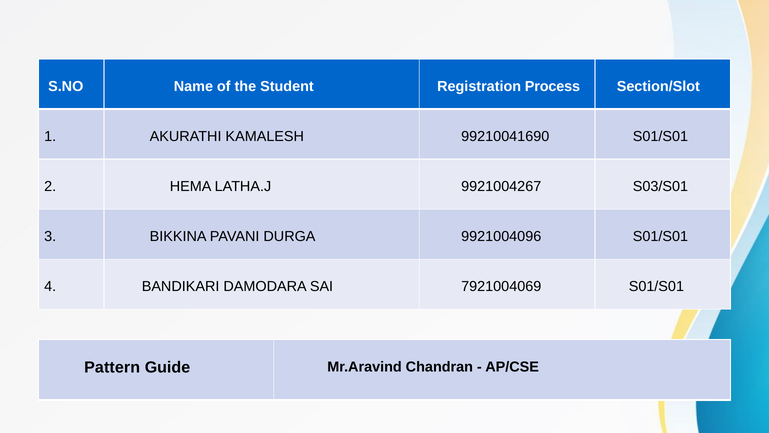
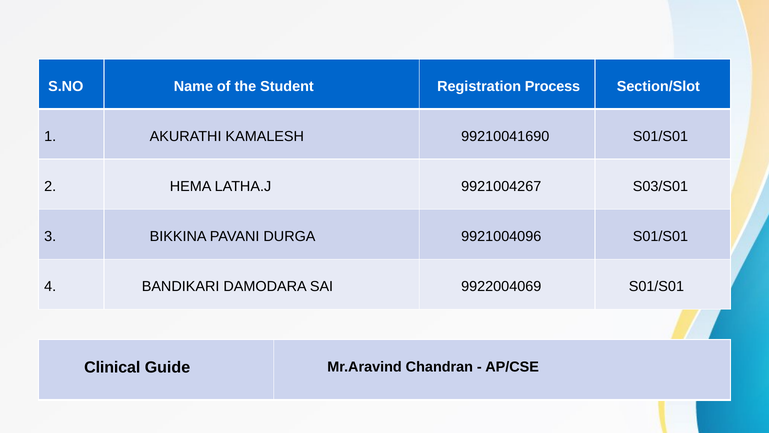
7921004069: 7921004069 -> 9922004069
Pattern: Pattern -> Clinical
